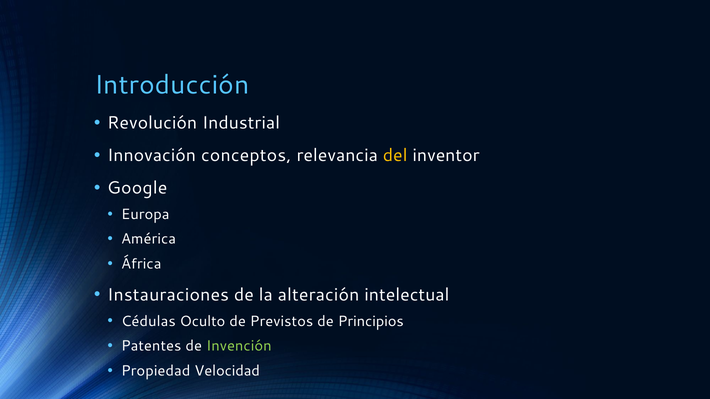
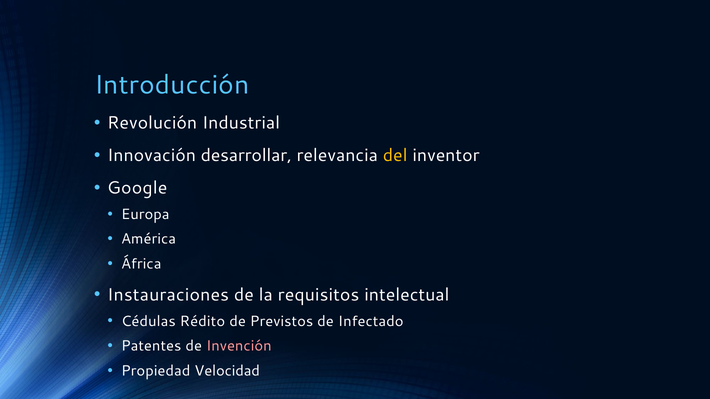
conceptos: conceptos -> desarrollar
alteración: alteración -> requisitos
Oculto: Oculto -> Rédito
Principios: Principios -> Infectado
Invención colour: light green -> pink
